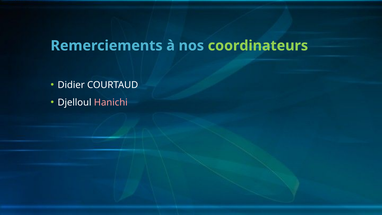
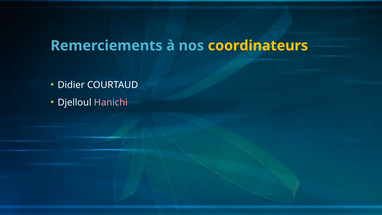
coordinateurs colour: light green -> yellow
